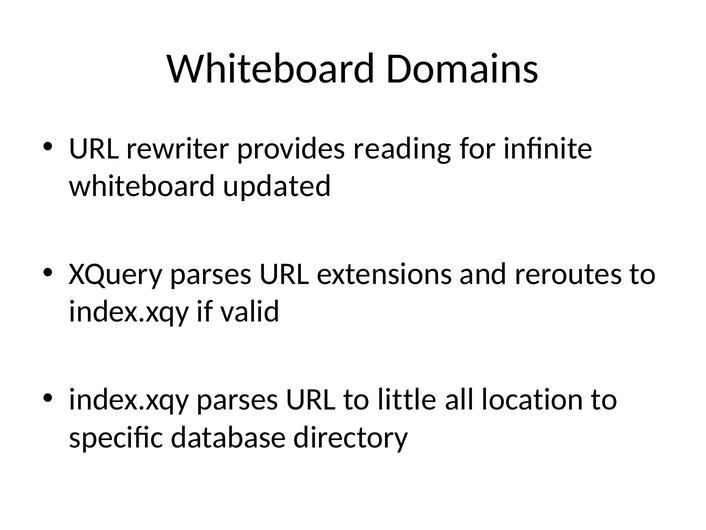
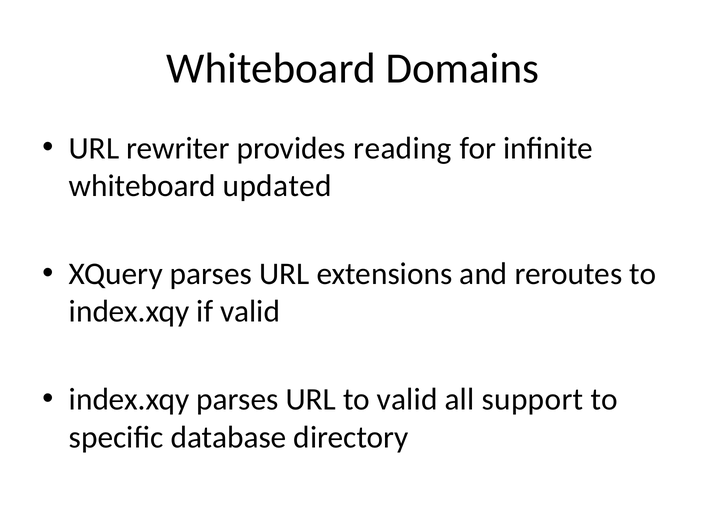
to little: little -> valid
location: location -> support
